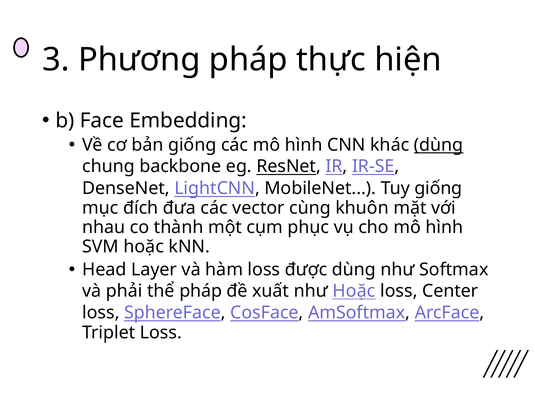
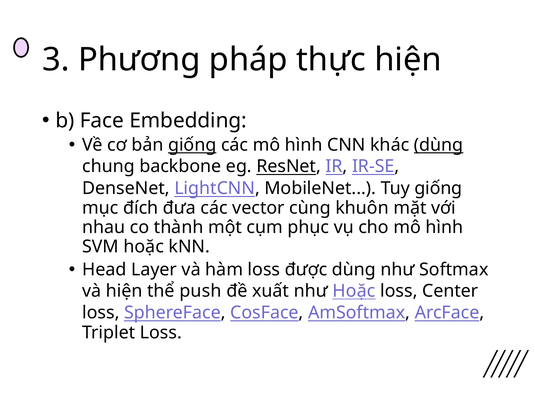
giống at (192, 145) underline: none -> present
và phải: phải -> hiện
thể pháp: pháp -> push
